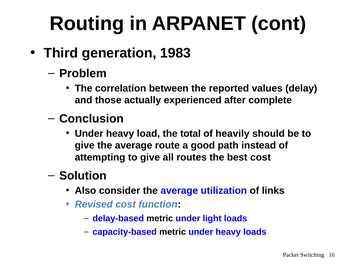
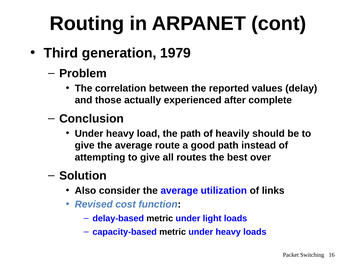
1983: 1983 -> 1979
the total: total -> path
best cost: cost -> over
